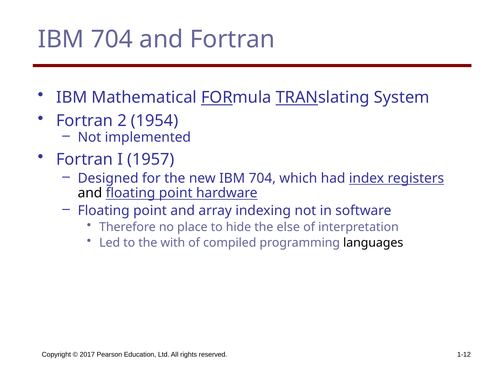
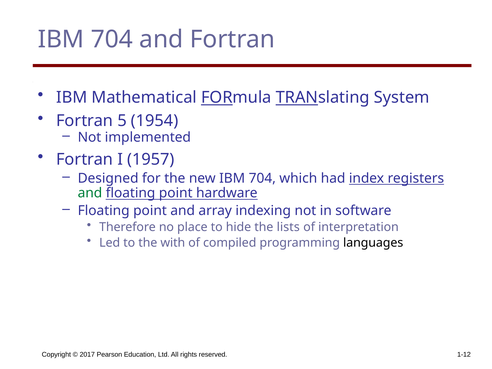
2: 2 -> 5
and at (90, 193) colour: black -> green
else: else -> lists
